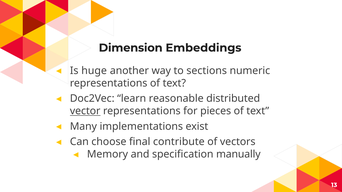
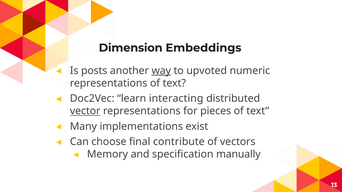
huge: huge -> posts
way underline: none -> present
sections: sections -> upvoted
reasonable: reasonable -> interacting
